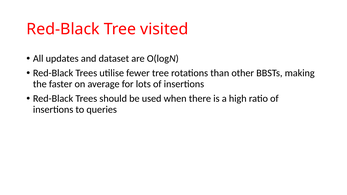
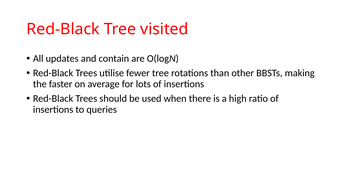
dataset: dataset -> contain
